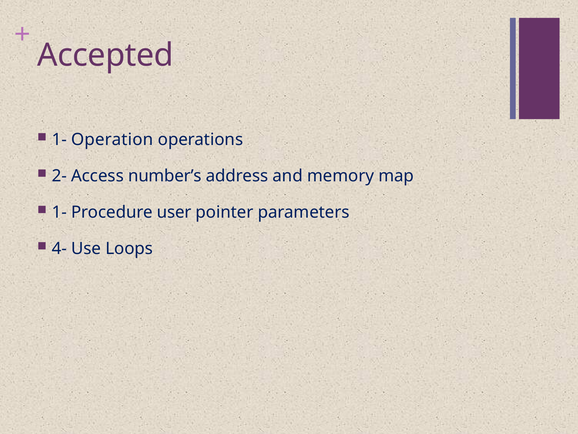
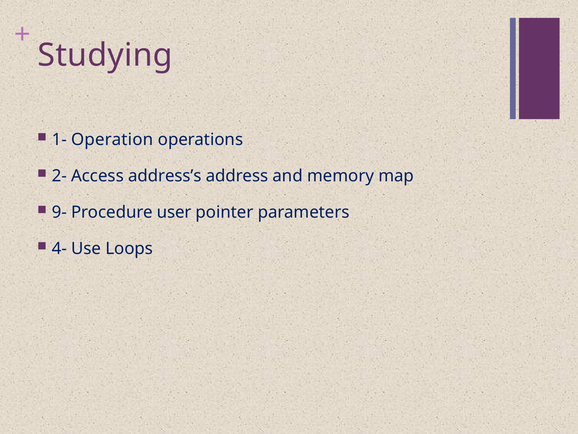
Accepted: Accepted -> Studying
number’s: number’s -> address’s
1- at (59, 212): 1- -> 9-
